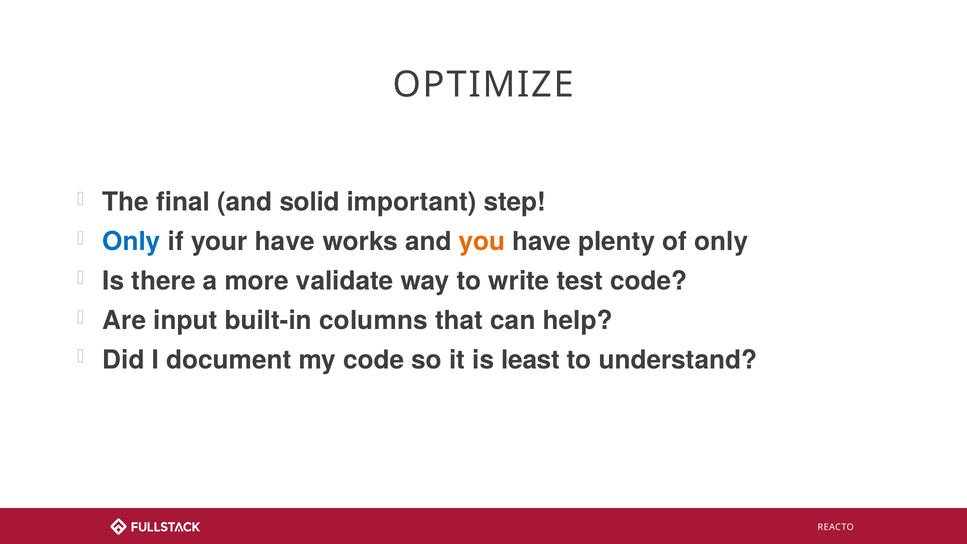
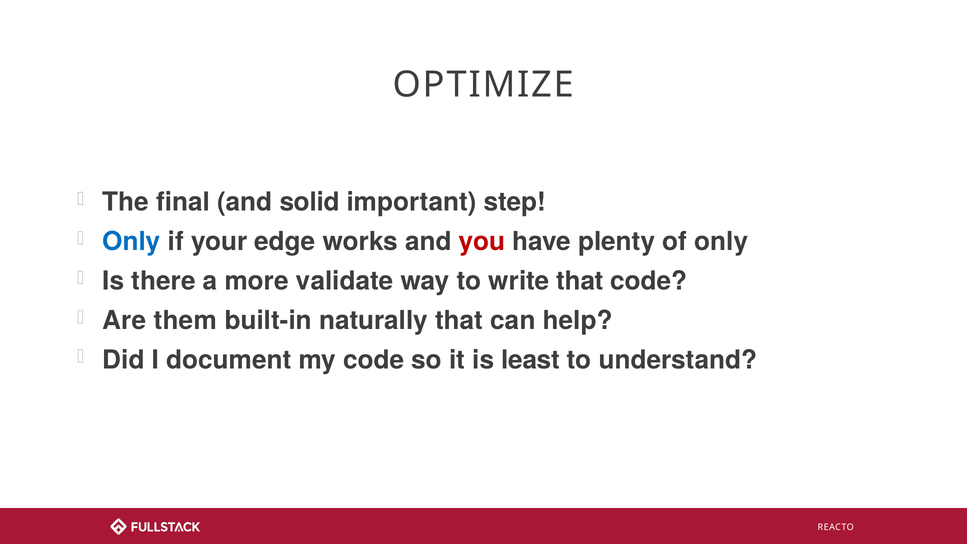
your have: have -> edge
you colour: orange -> red
write test: test -> that
input: input -> them
columns: columns -> naturally
